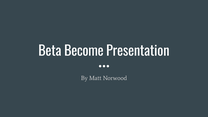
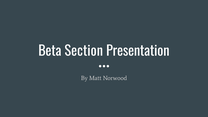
Become: Become -> Section
